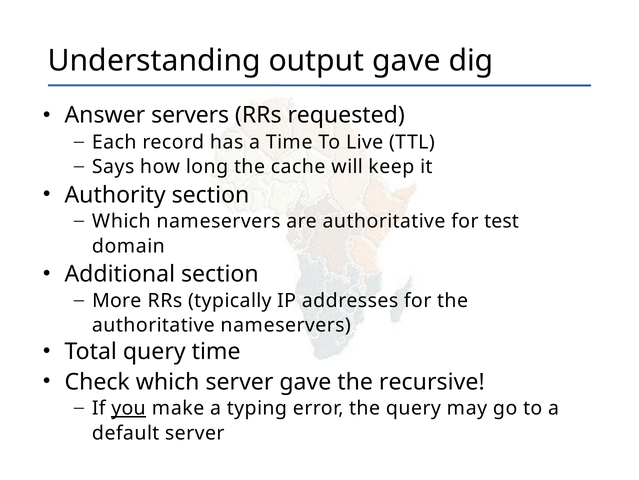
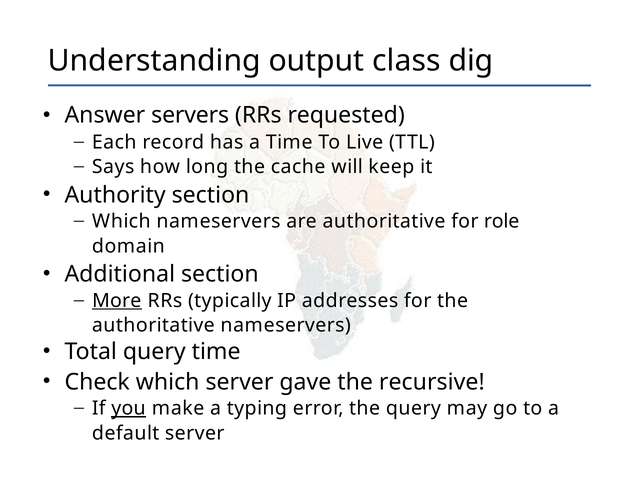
output gave: gave -> class
test: test -> role
More underline: none -> present
